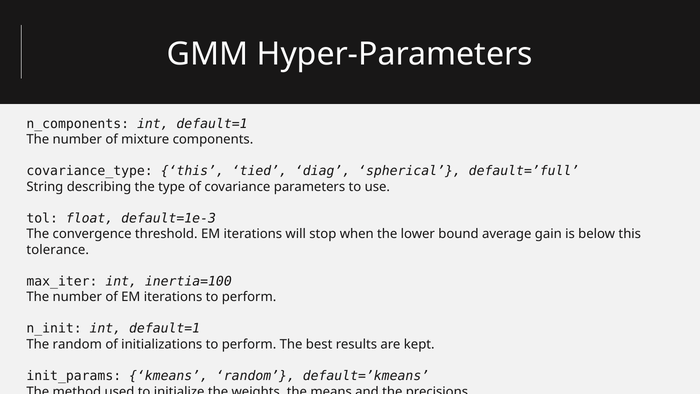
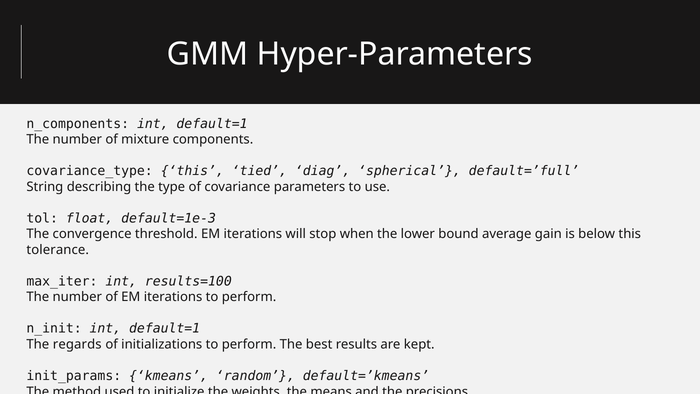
inertia=100: inertia=100 -> results=100
The random: random -> regards
